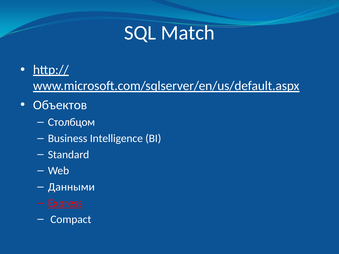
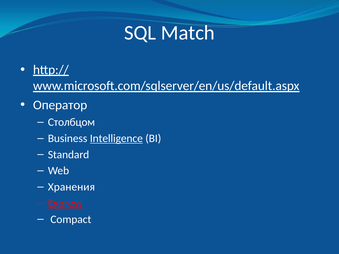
Объектов: Объектов -> Оператор
Intelligence underline: none -> present
Данными: Данными -> Хранения
